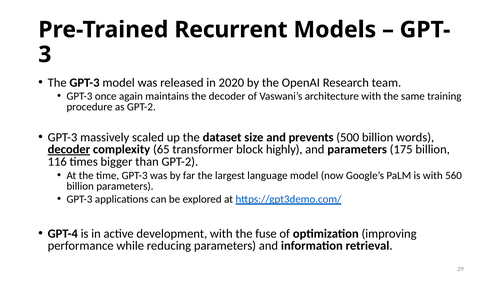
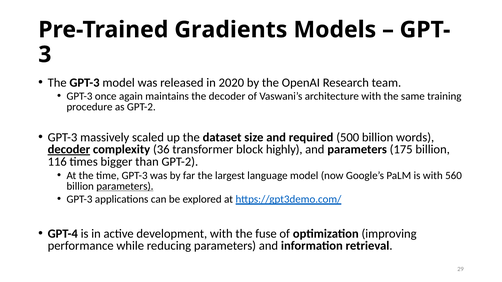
Recurrent: Recurrent -> Gradients
prevents: prevents -> required
65: 65 -> 36
parameters at (125, 186) underline: none -> present
